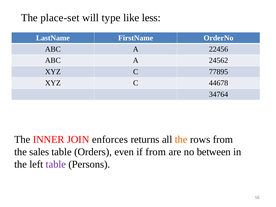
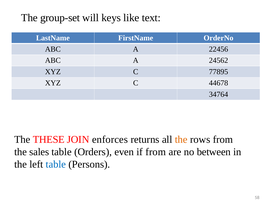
place-set: place-set -> group-set
type: type -> keys
less: less -> text
INNER: INNER -> THESE
table at (56, 164) colour: purple -> blue
